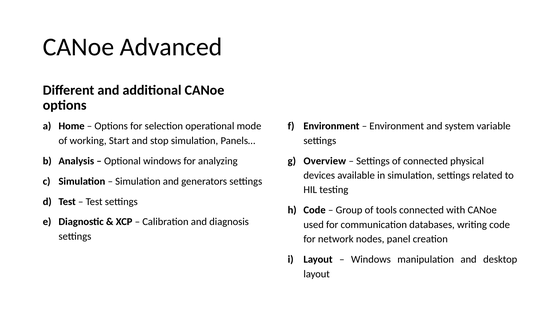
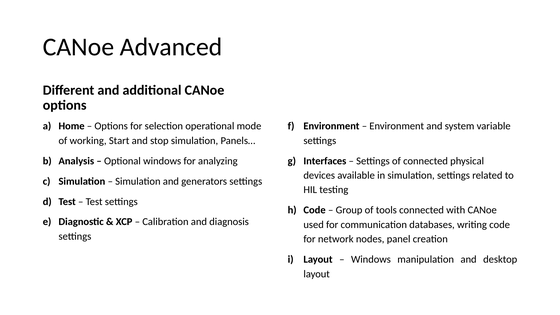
Overview: Overview -> Interfaces
